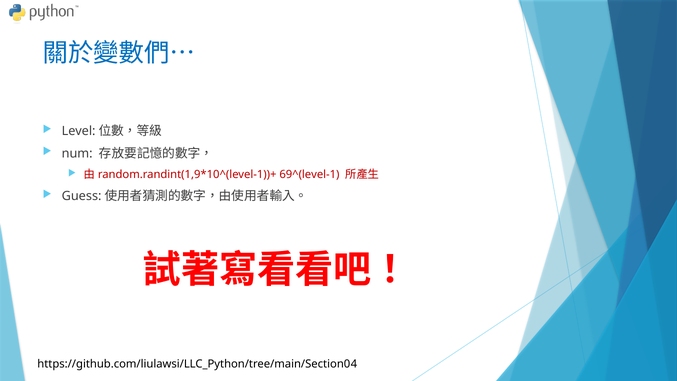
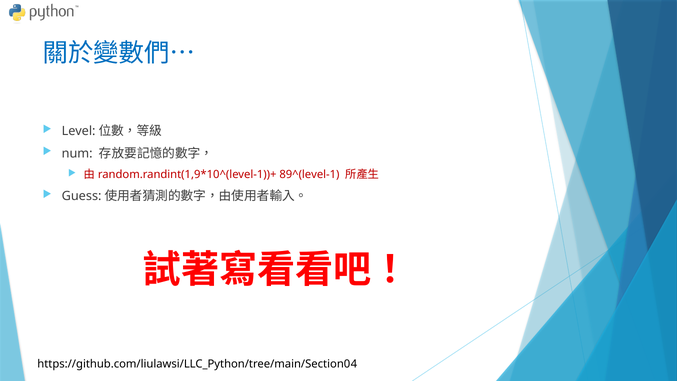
69^(level-1: 69^(level-1 -> 89^(level-1
